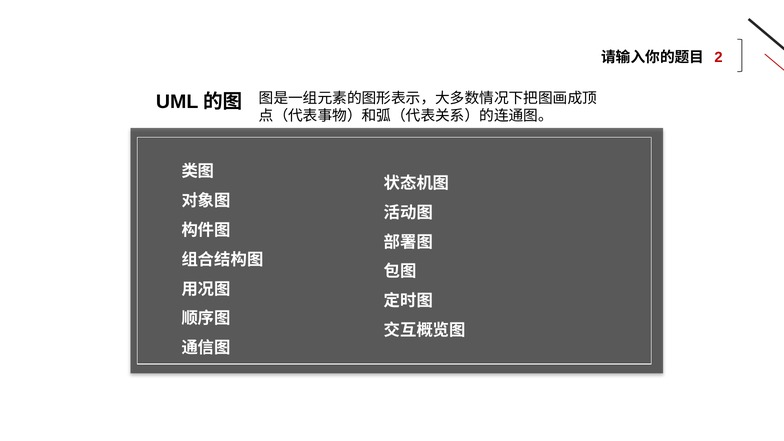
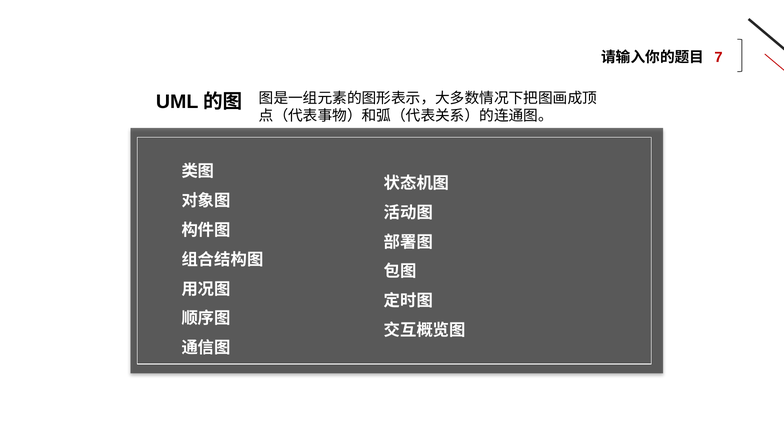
2: 2 -> 7
